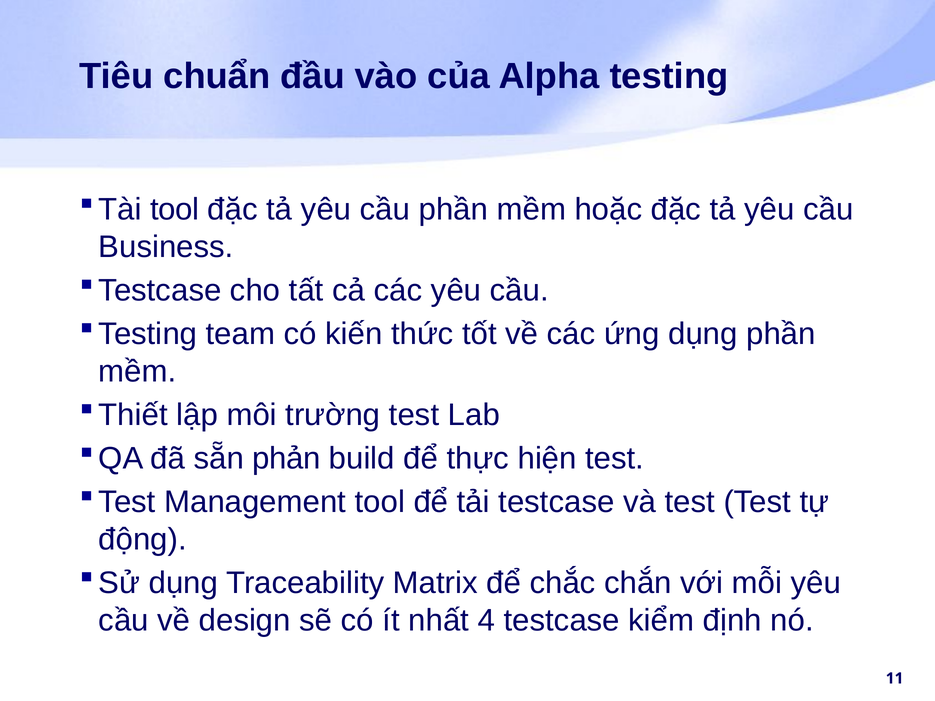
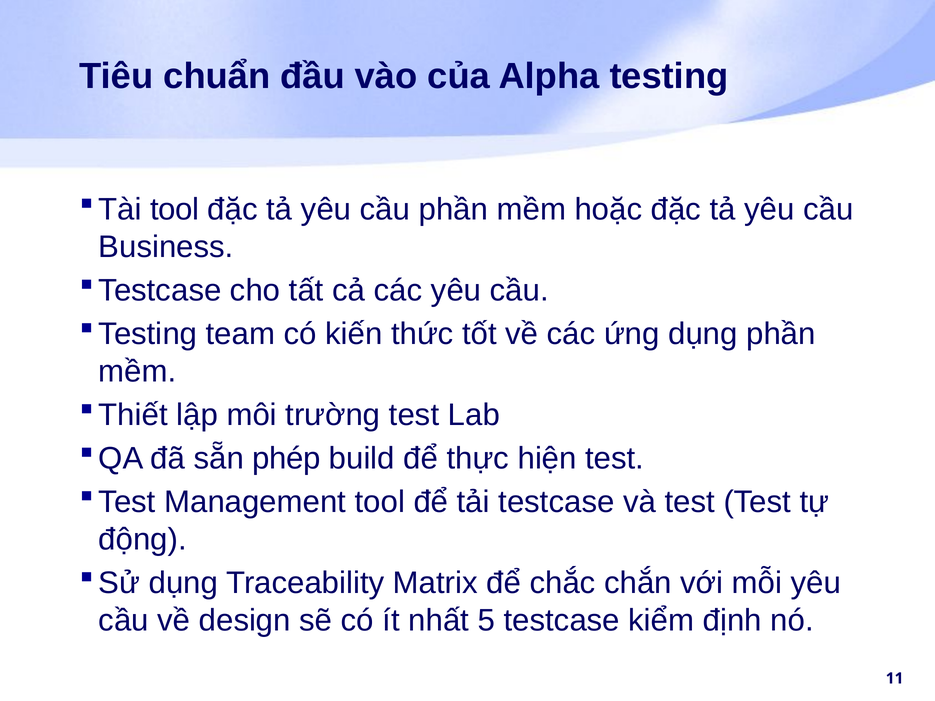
phản: phản -> phép
4: 4 -> 5
